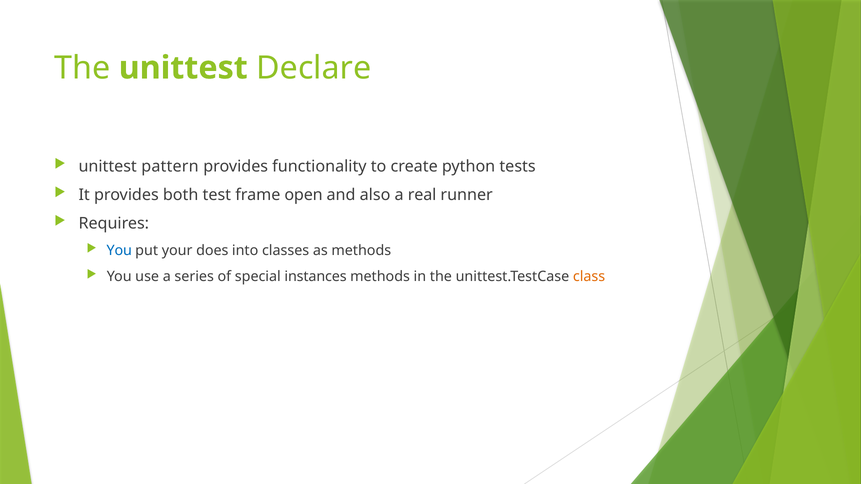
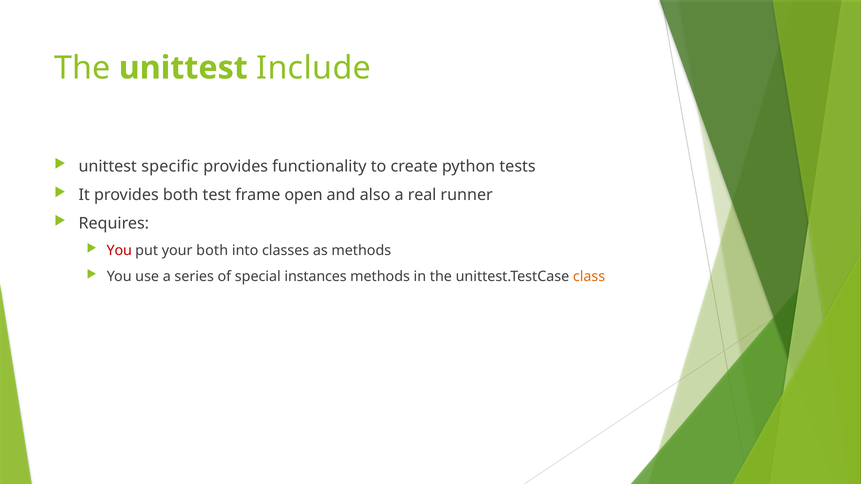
Declare: Declare -> Include
pattern: pattern -> specific
You at (119, 250) colour: blue -> red
your does: does -> both
